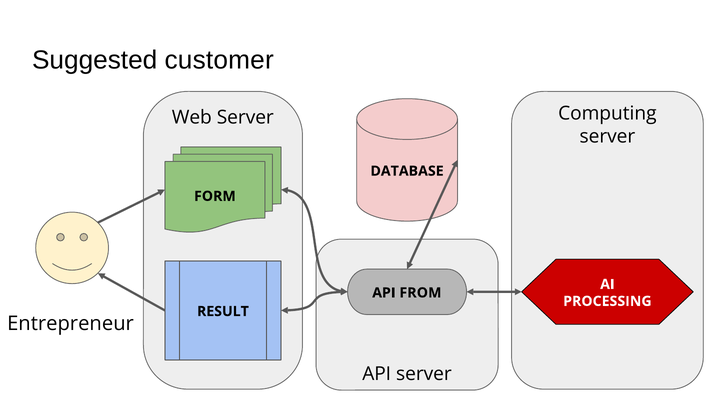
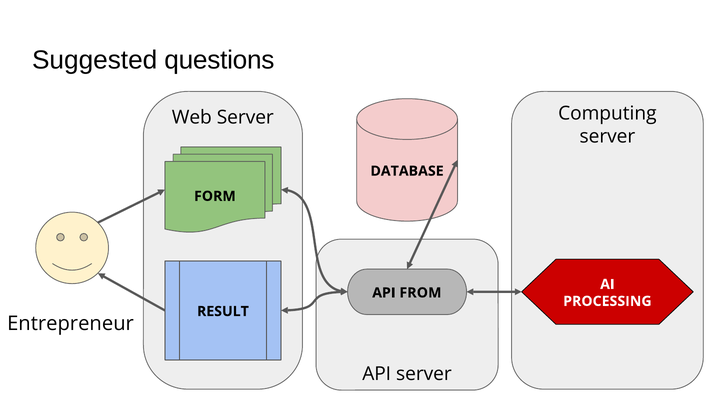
customer: customer -> questions
